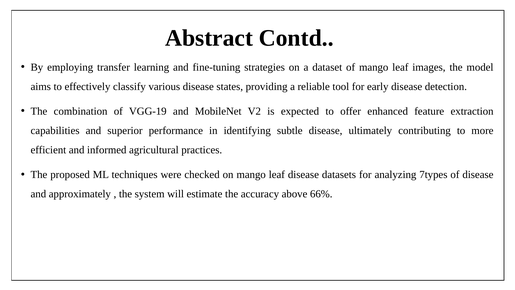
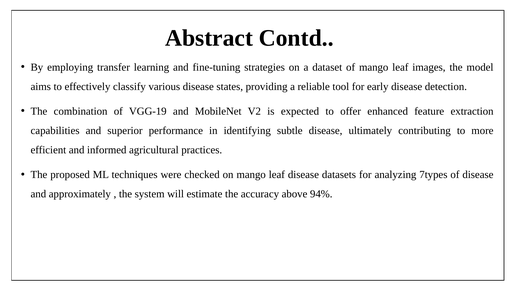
66%: 66% -> 94%
